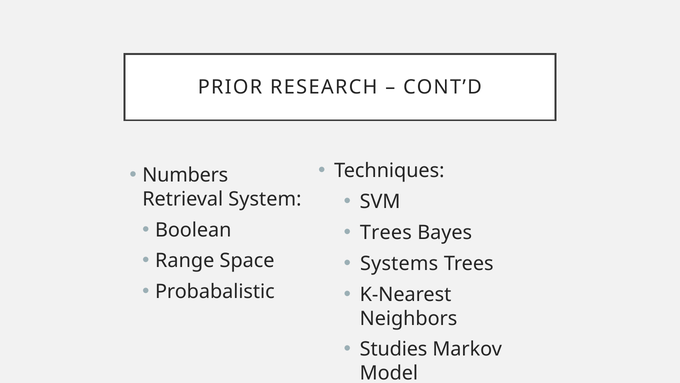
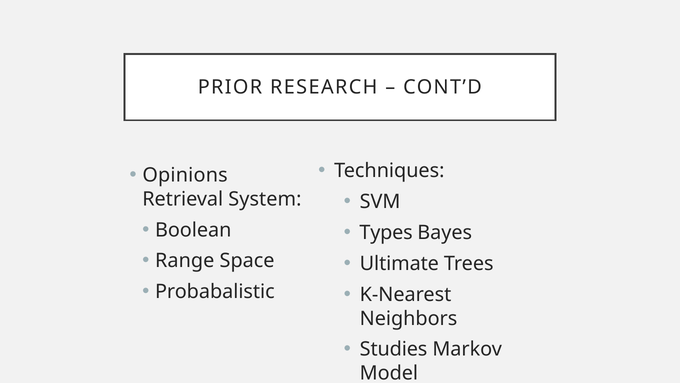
Numbers: Numbers -> Opinions
Trees at (386, 232): Trees -> Types
Systems: Systems -> Ultimate
